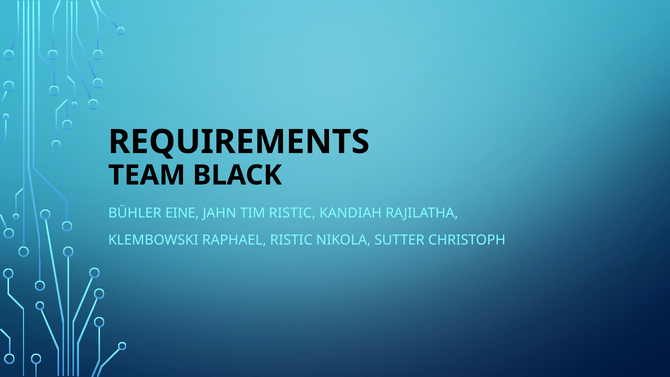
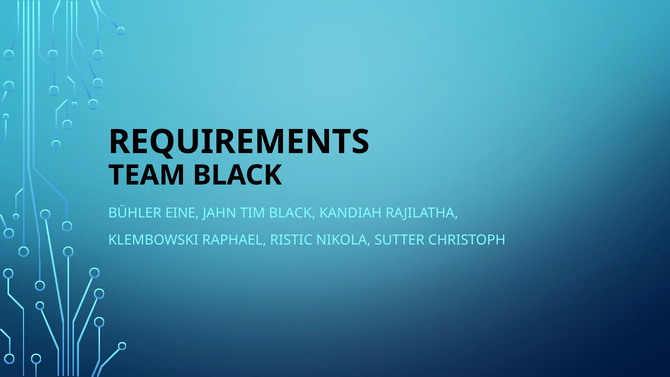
TIM RISTIC: RISTIC -> BLACK
